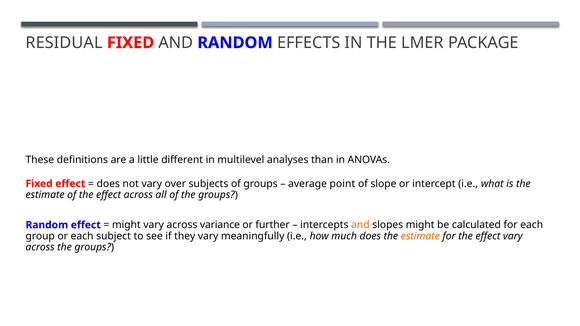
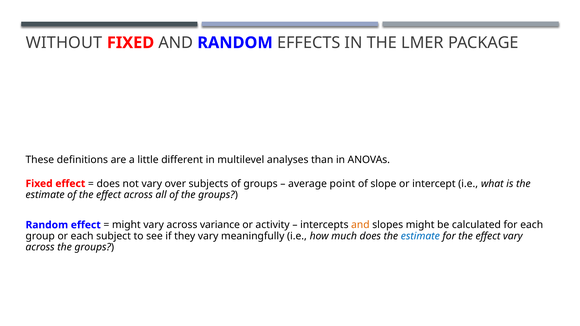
RESIDUAL: RESIDUAL -> WITHOUT
further: further -> activity
estimate at (420, 236) colour: orange -> blue
